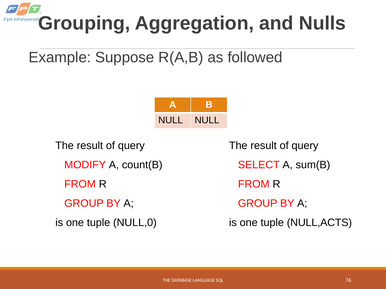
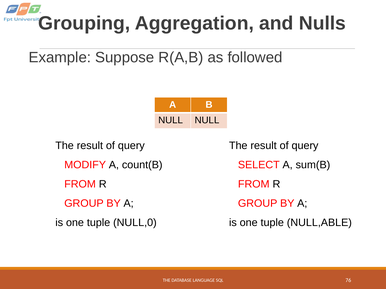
NULL,ACTS: NULL,ACTS -> NULL,ABLE
